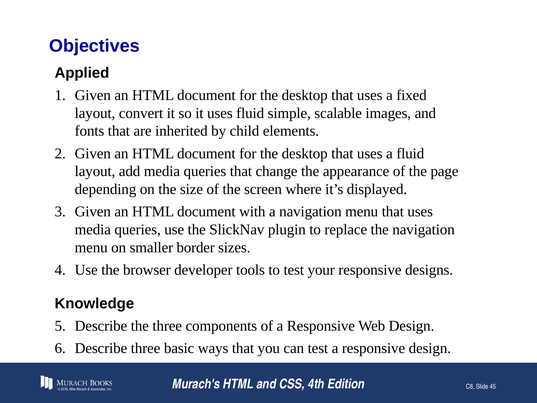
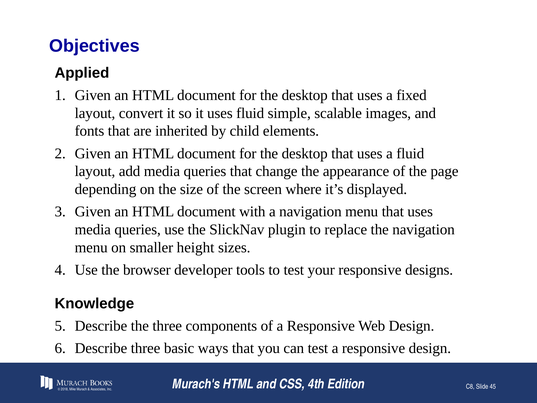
border: border -> height
